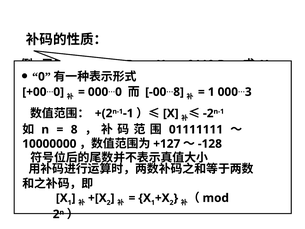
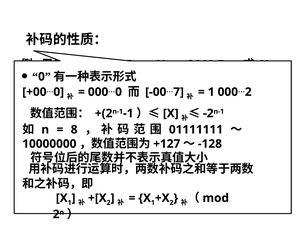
8 at (179, 92): 8 -> 7
3 at (248, 92): 3 -> 2
